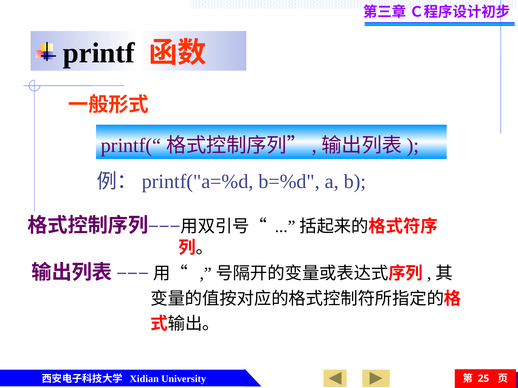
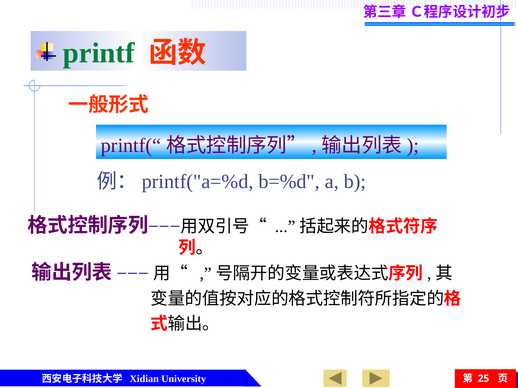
printf colour: black -> green
